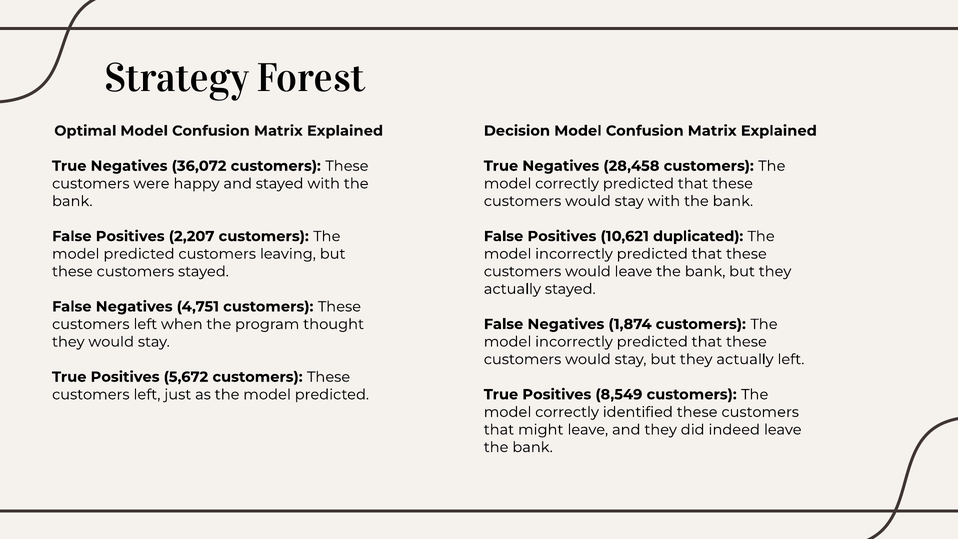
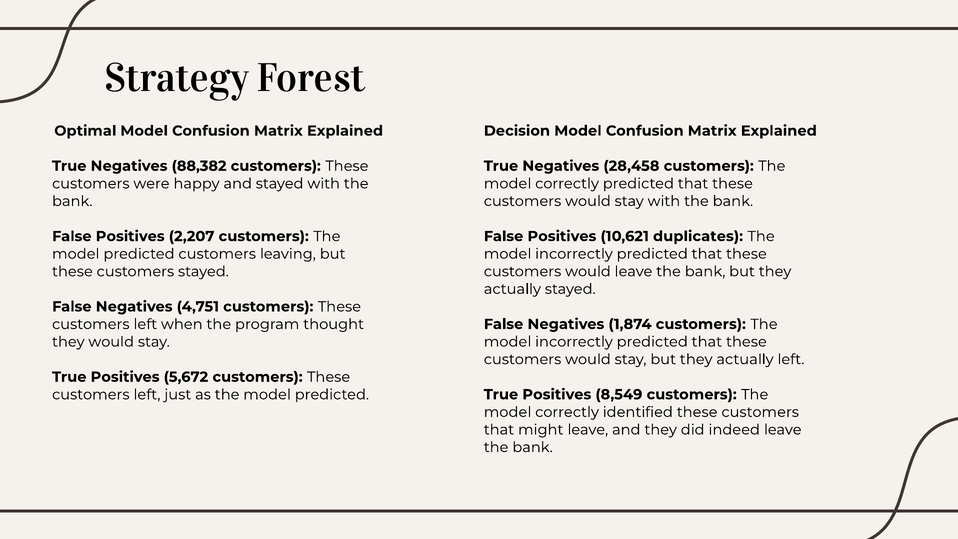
36,072: 36,072 -> 88,382
duplicated: duplicated -> duplicates
